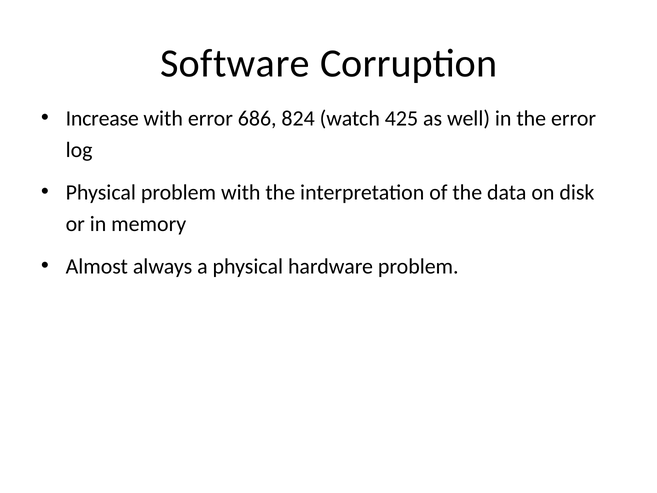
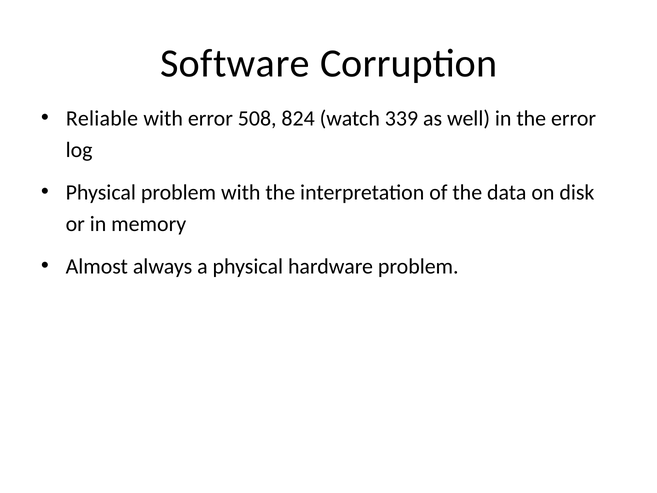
Increase: Increase -> Reliable
686: 686 -> 508
425: 425 -> 339
